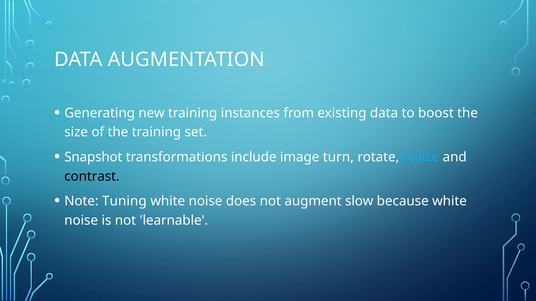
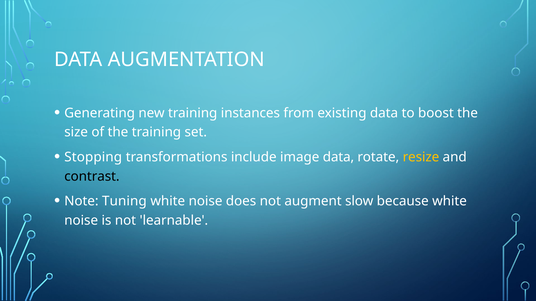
Snapshot: Snapshot -> Stopping
image turn: turn -> data
resize colour: light blue -> yellow
